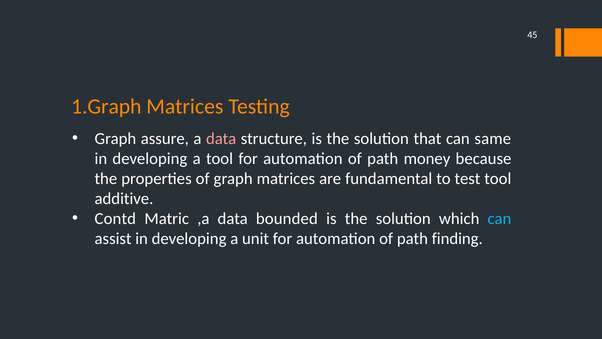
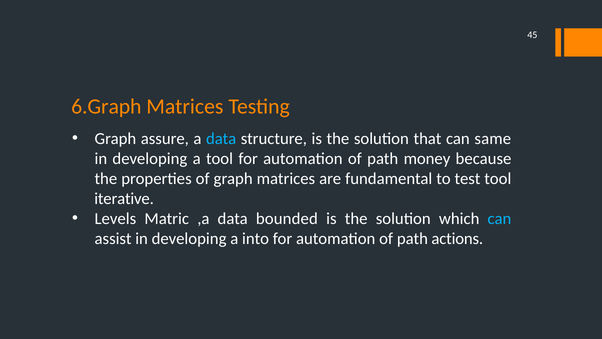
1.Graph: 1.Graph -> 6.Graph
data at (221, 138) colour: pink -> light blue
additive: additive -> iterative
Contd: Contd -> Levels
unit: unit -> into
finding: finding -> actions
